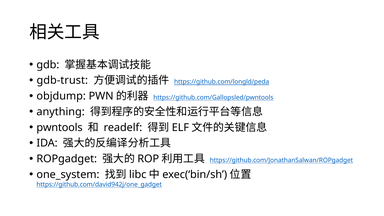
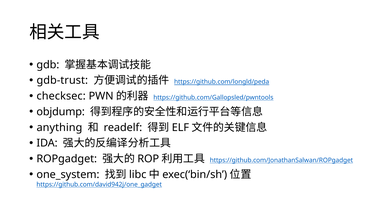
objdump: objdump -> checksec
anything: anything -> objdump
pwntools: pwntools -> anything
